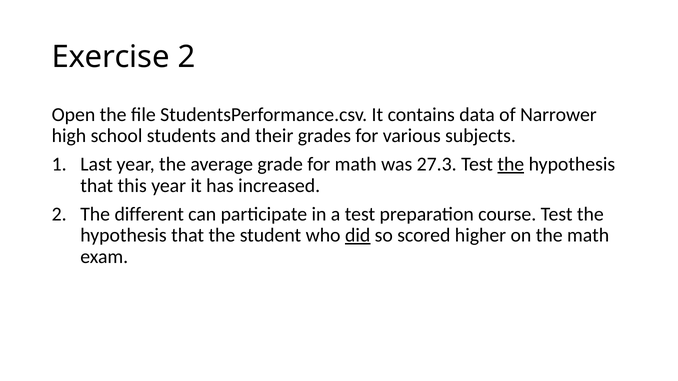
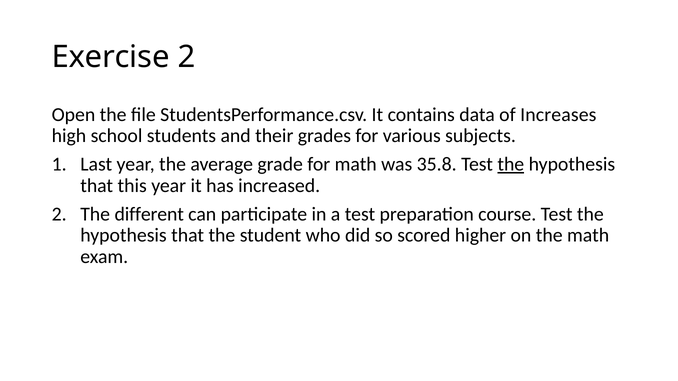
Narrower: Narrower -> Increases
27.3: 27.3 -> 35.8
did underline: present -> none
